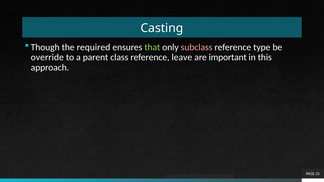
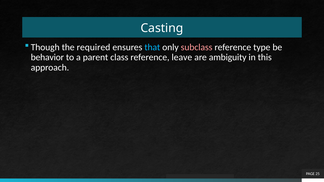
that colour: light green -> light blue
override: override -> behavior
important: important -> ambiguity
